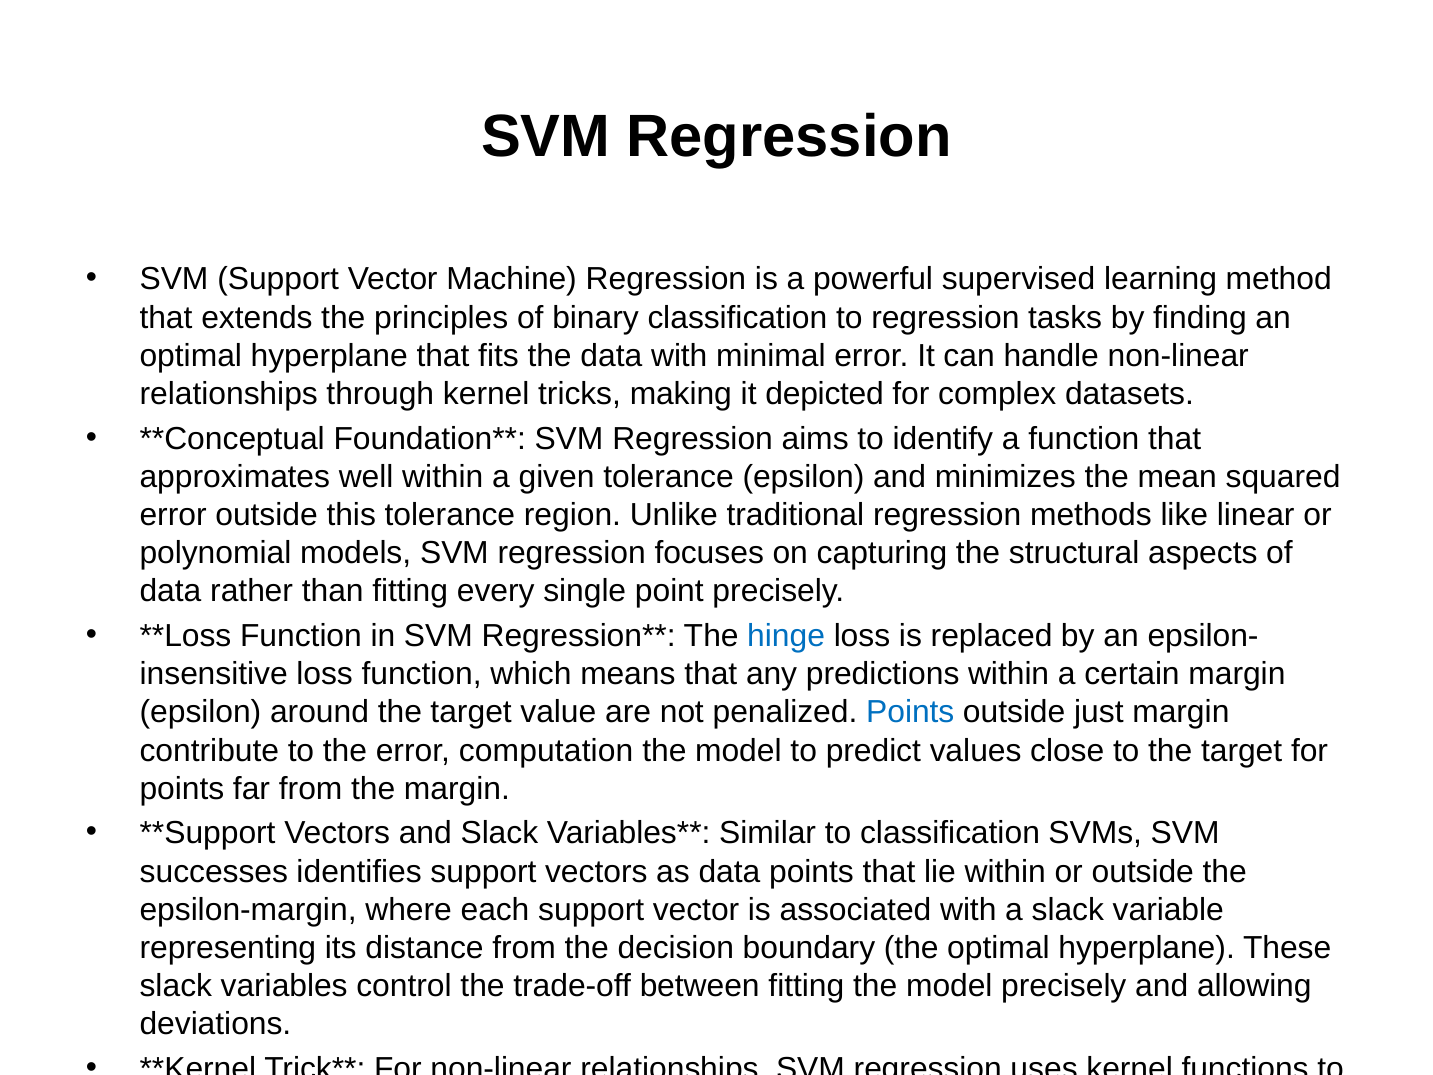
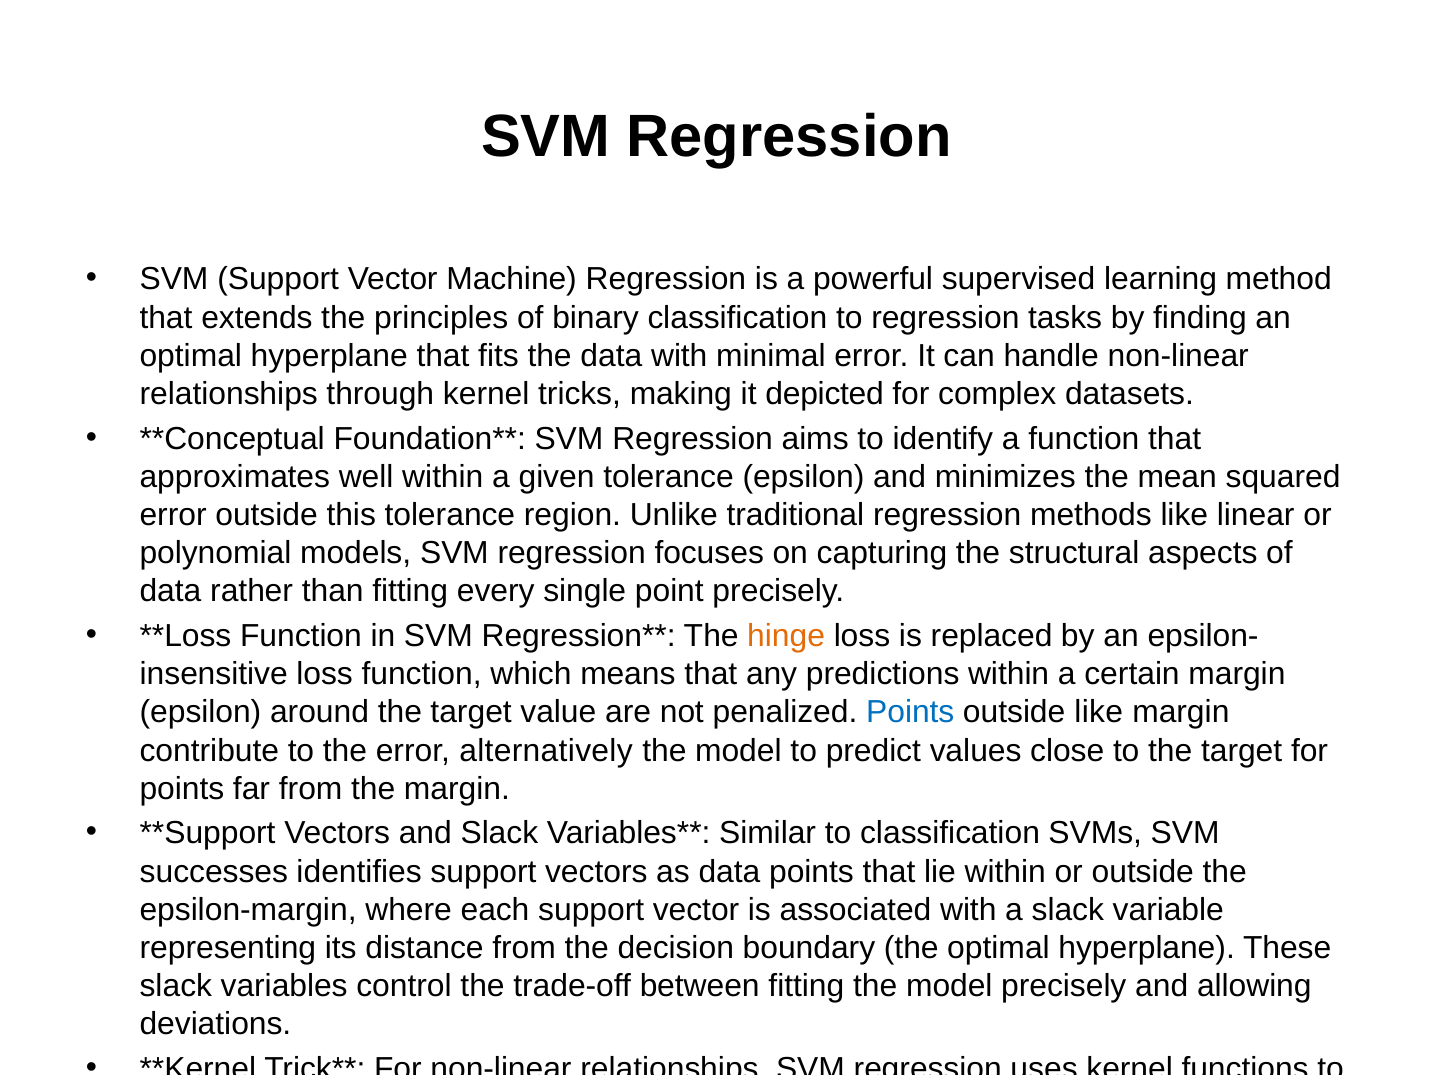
hinge colour: blue -> orange
outside just: just -> like
computation: computation -> alternatively
